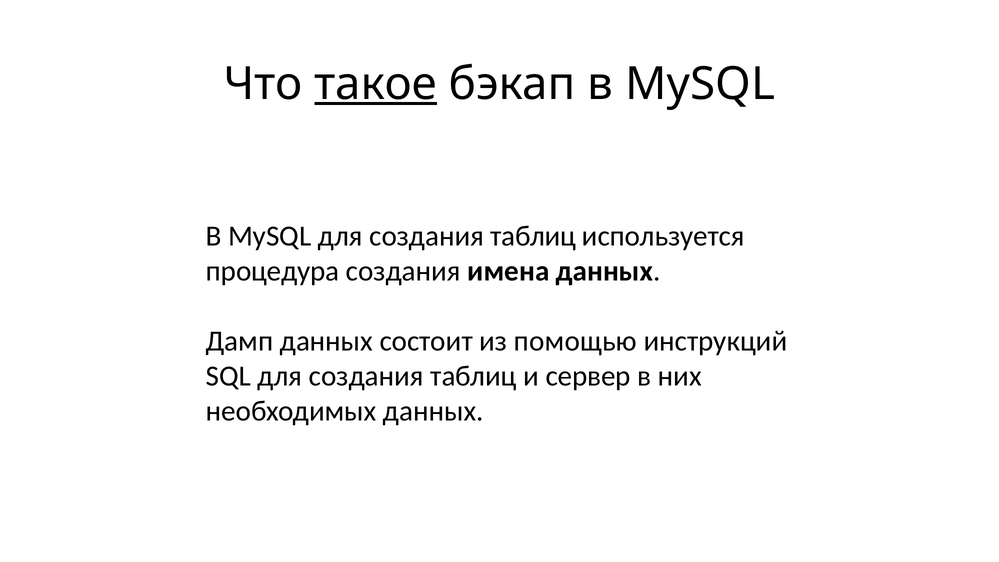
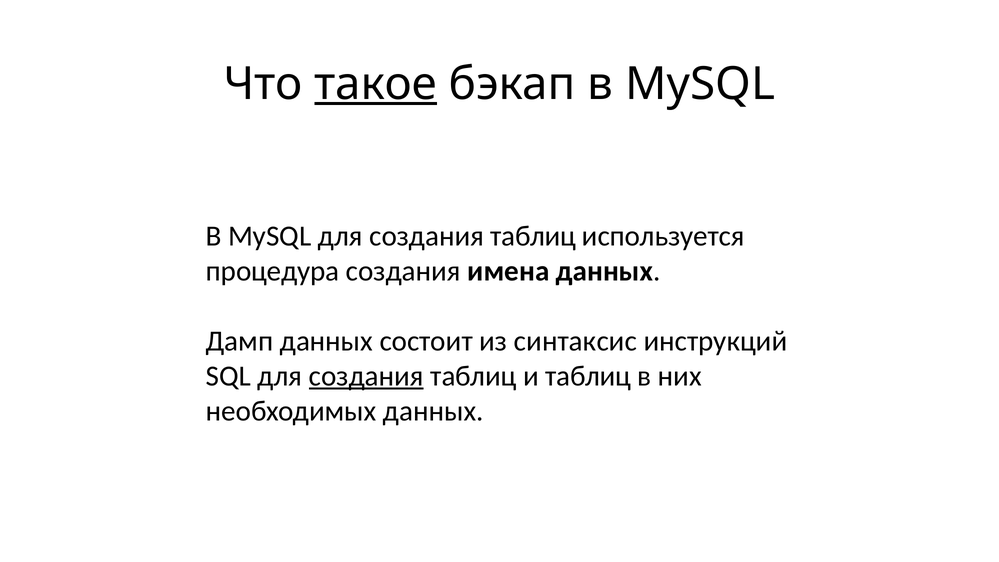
помощью: помощью -> синтаксис
создания at (366, 376) underline: none -> present
и сервер: сервер -> таблиц
